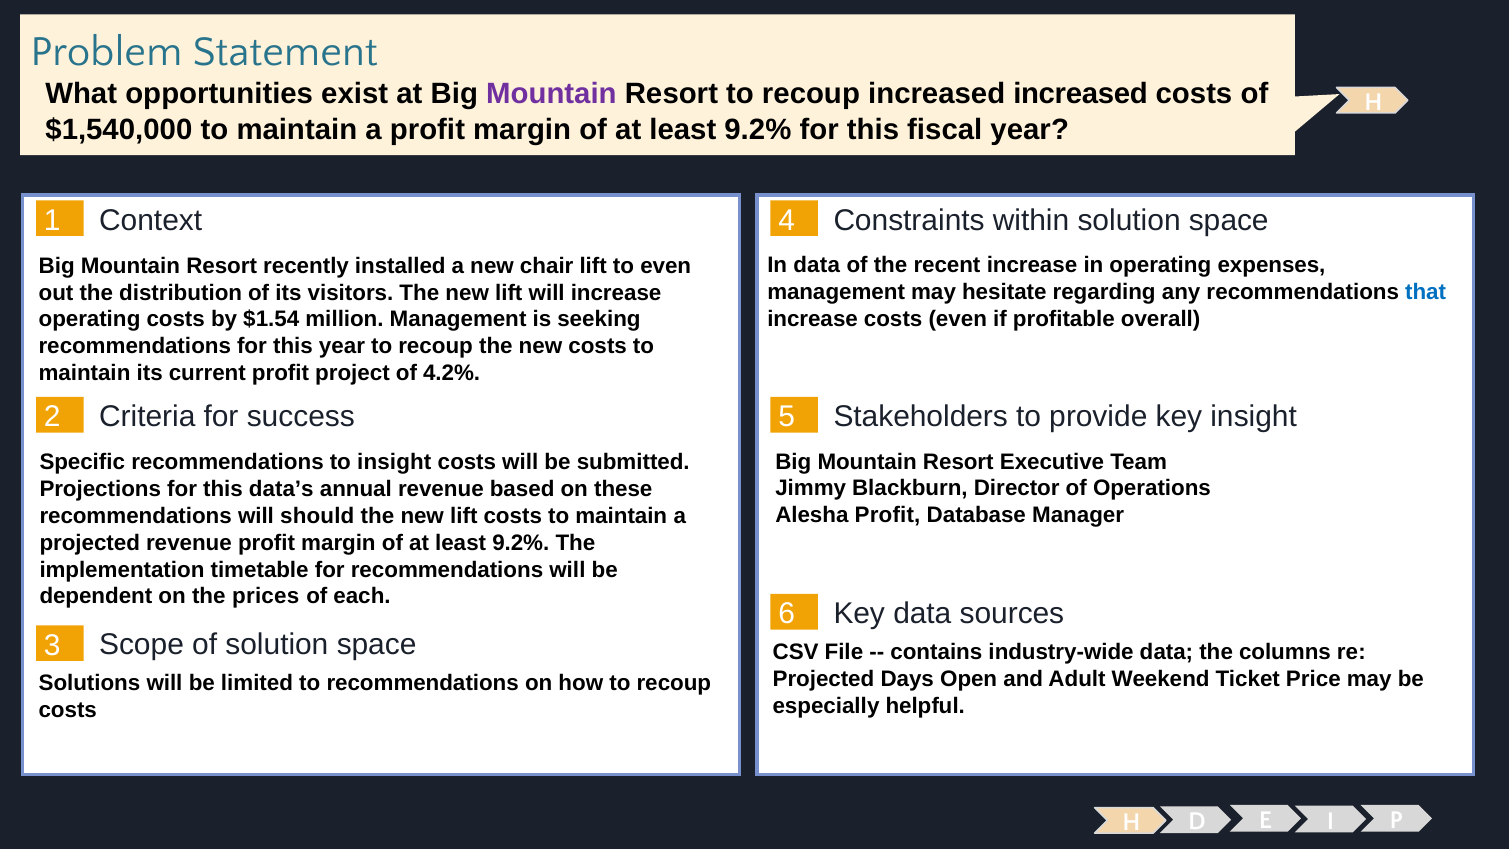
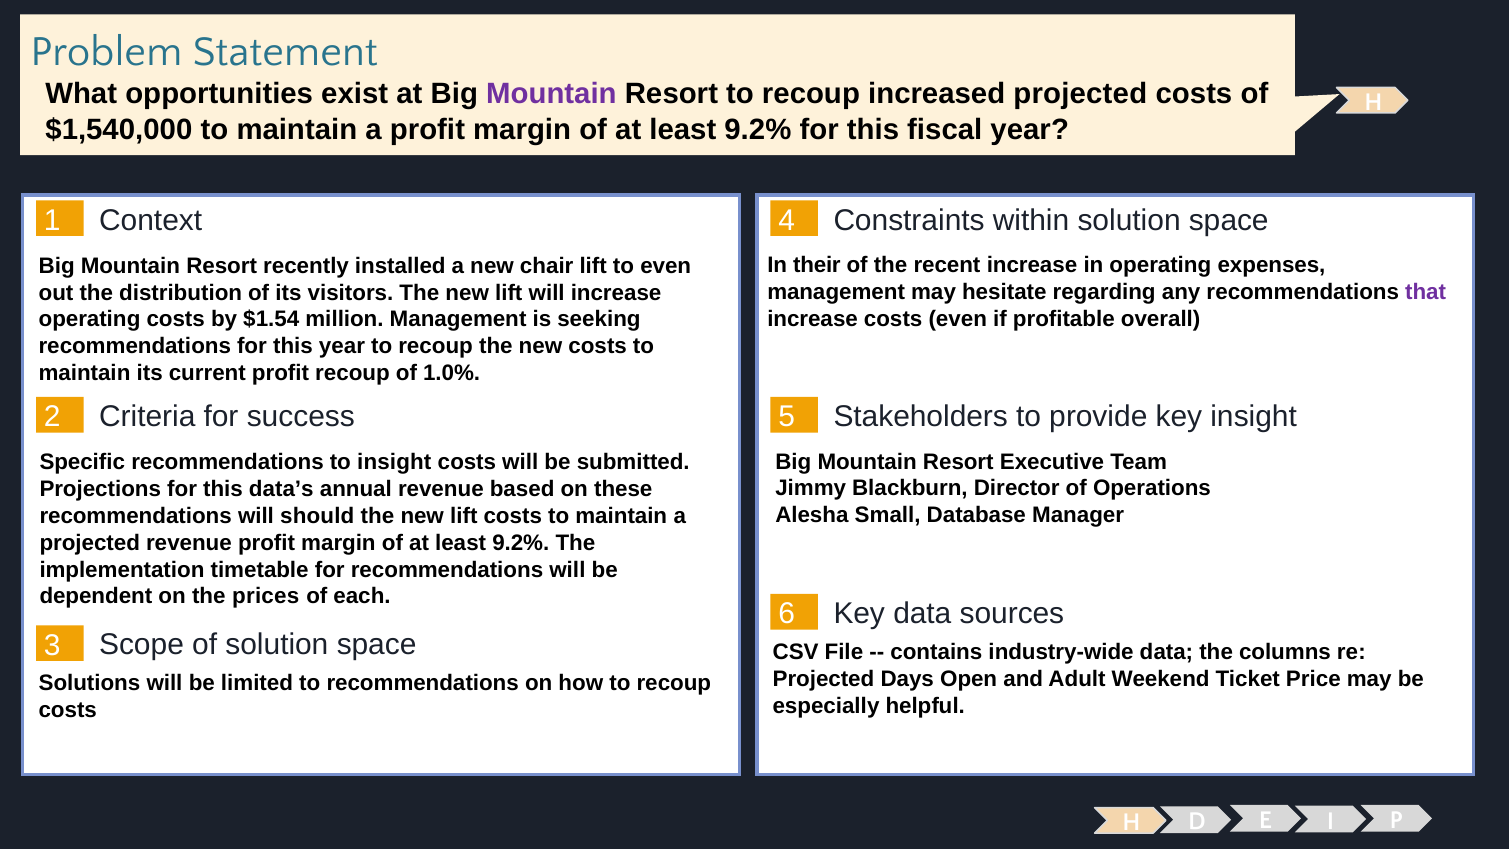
increased increased: increased -> projected
In data: data -> their
that colour: blue -> purple
profit project: project -> recoup
4.2%: 4.2% -> 1.0%
Alesha Profit: Profit -> Small
